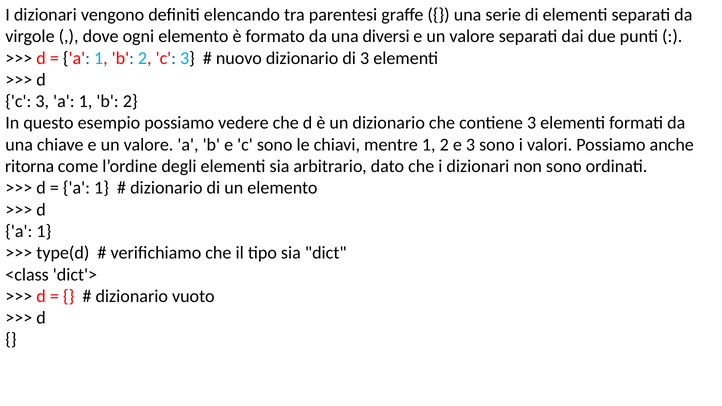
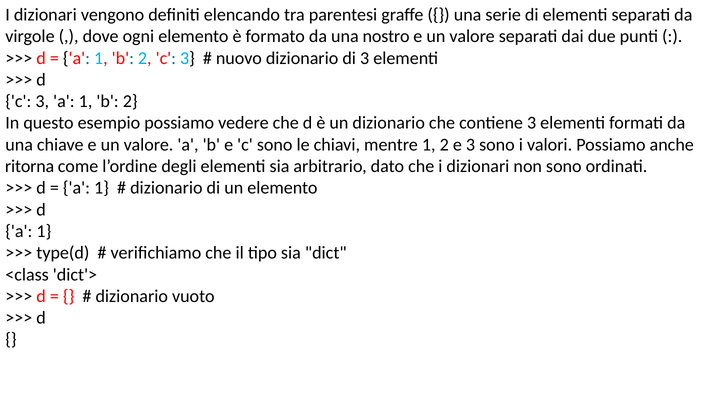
diversi: diversi -> nostro
